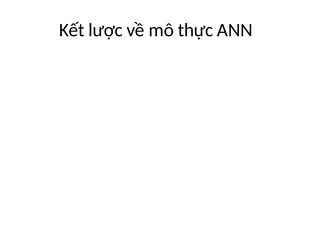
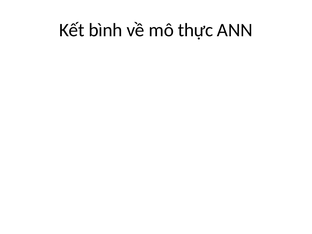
lược: lược -> bình
